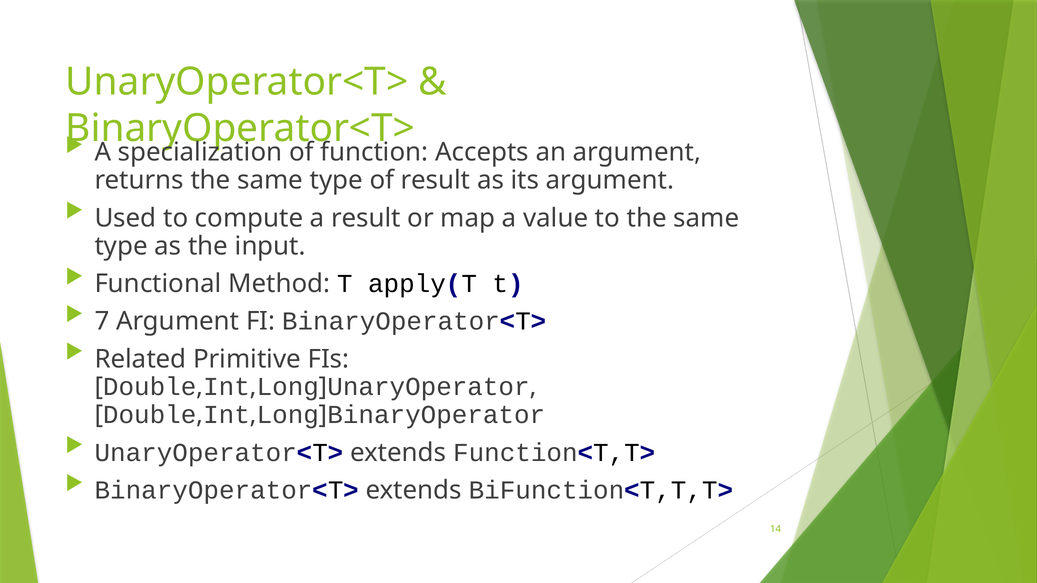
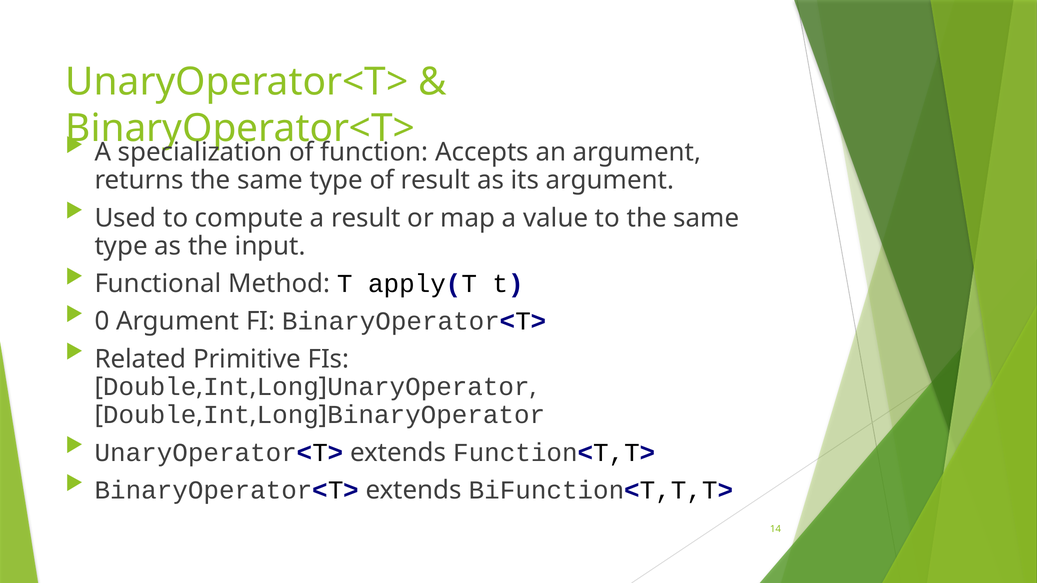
7: 7 -> 0
